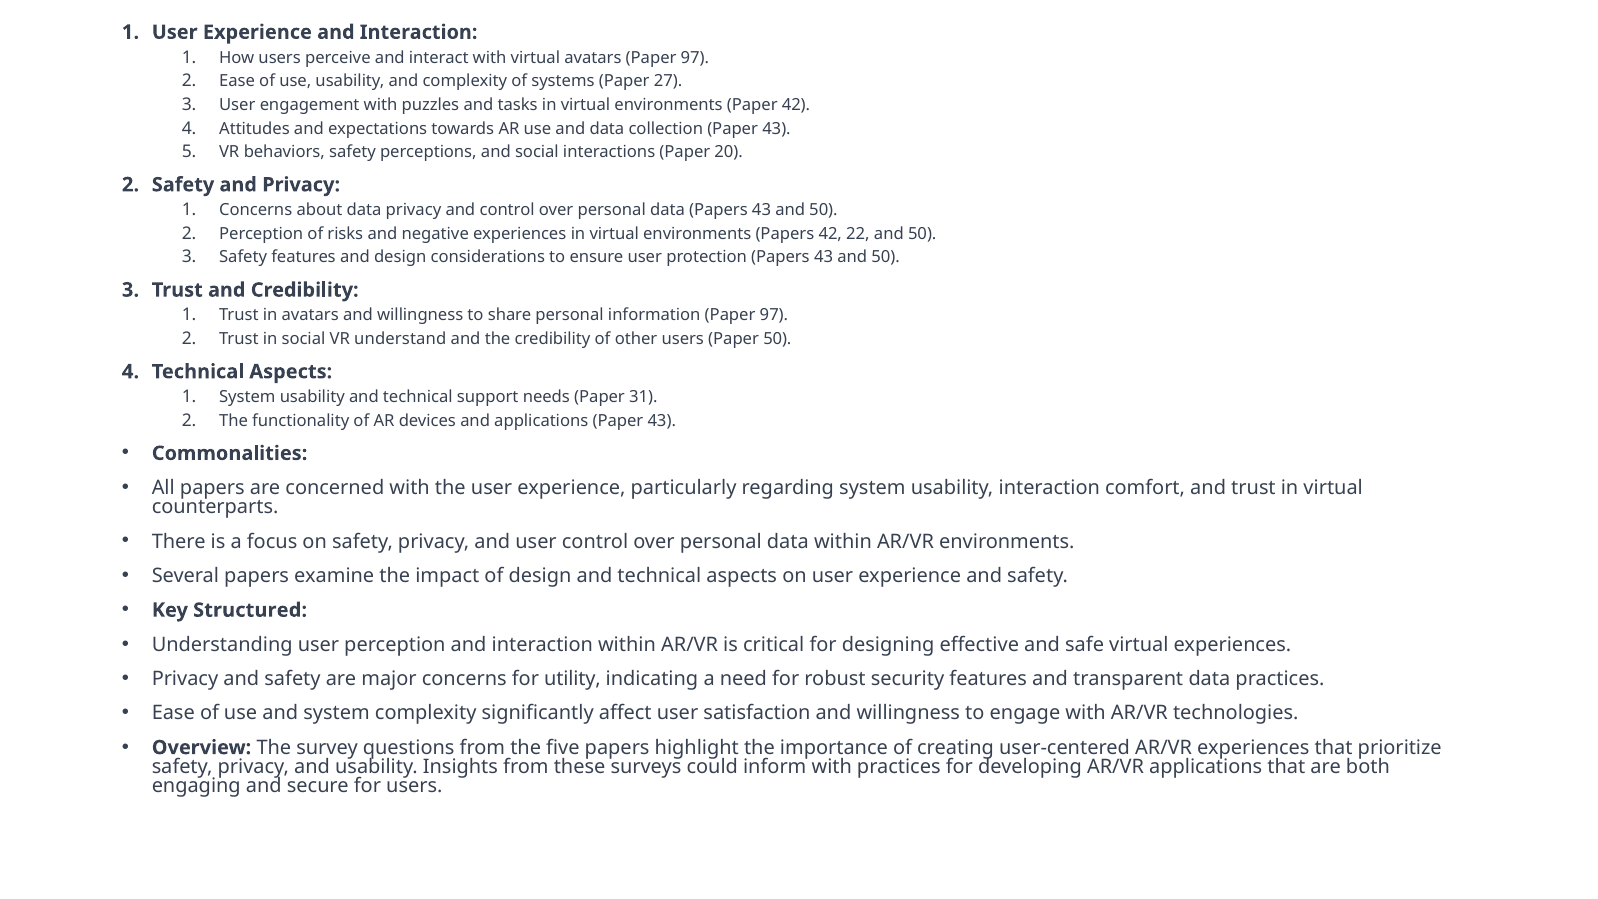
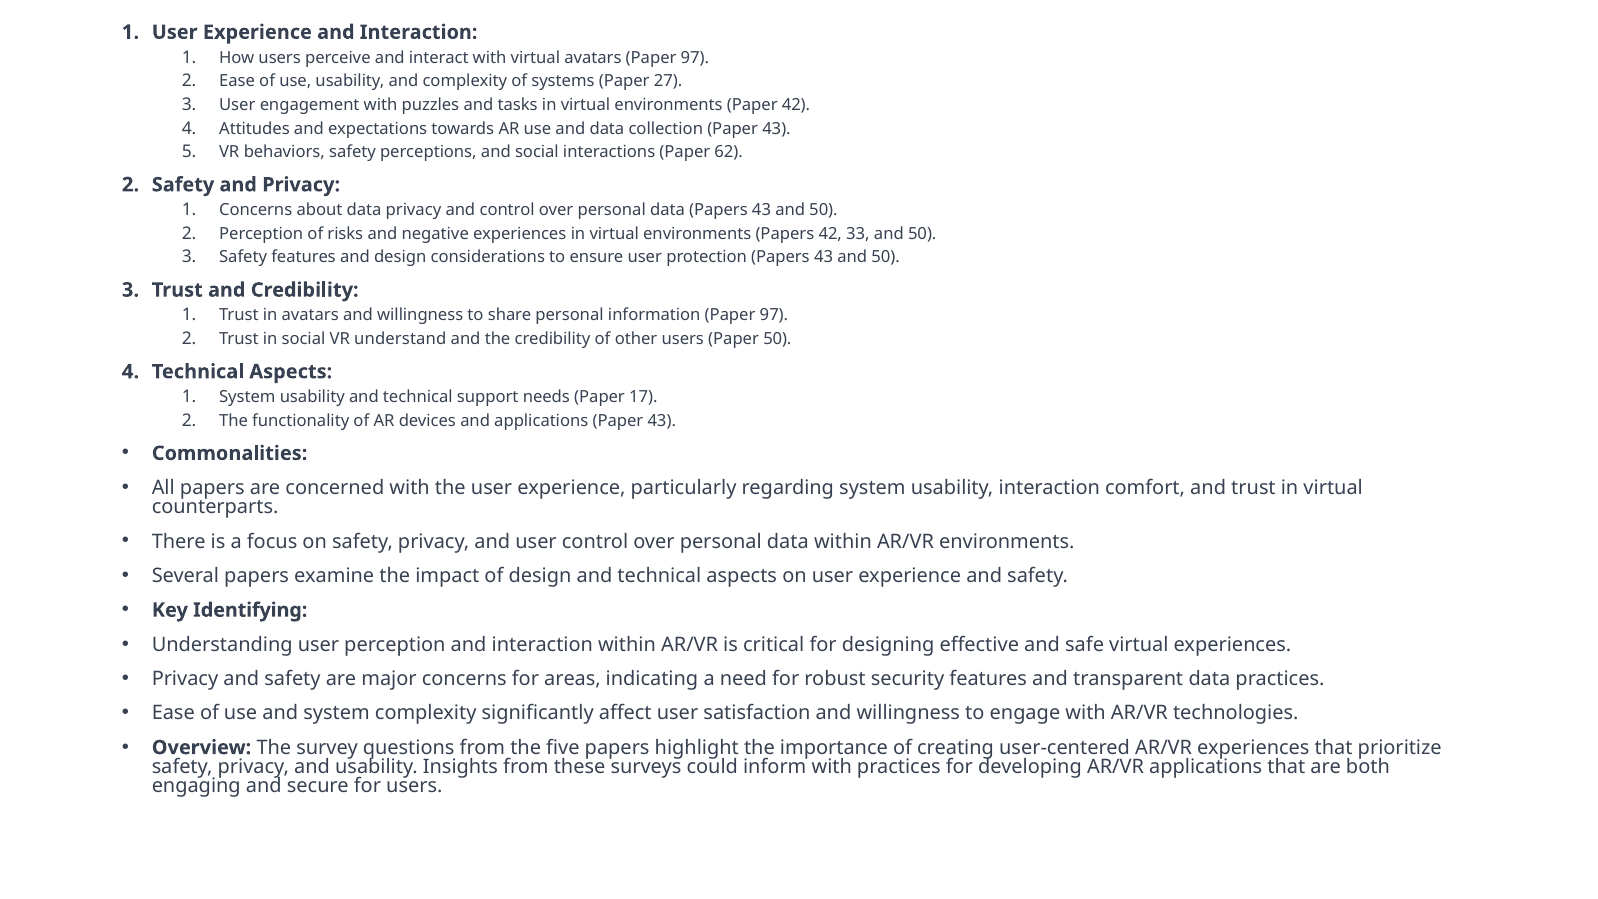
20: 20 -> 62
22: 22 -> 33
31: 31 -> 17
Structured: Structured -> Identifying
utility: utility -> areas
